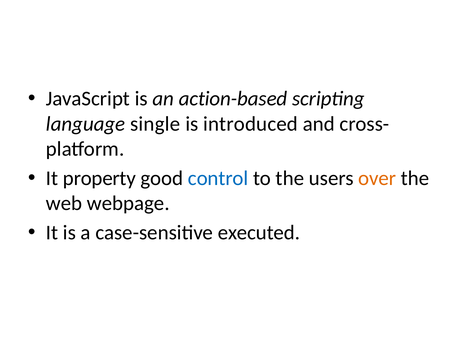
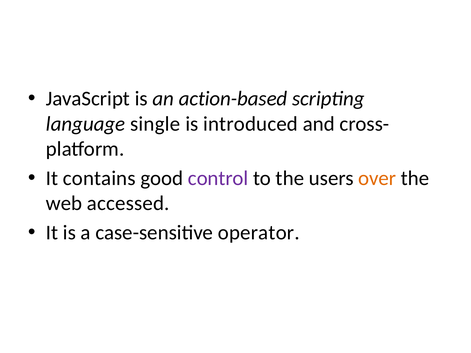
property: property -> contains
control colour: blue -> purple
webpage: webpage -> accessed
executed: executed -> operator
